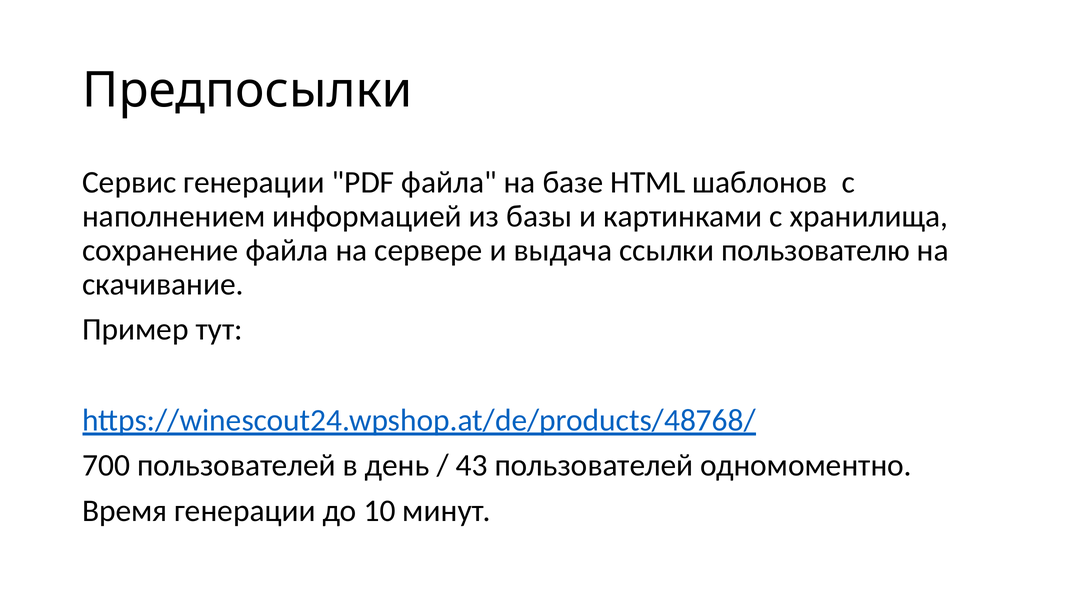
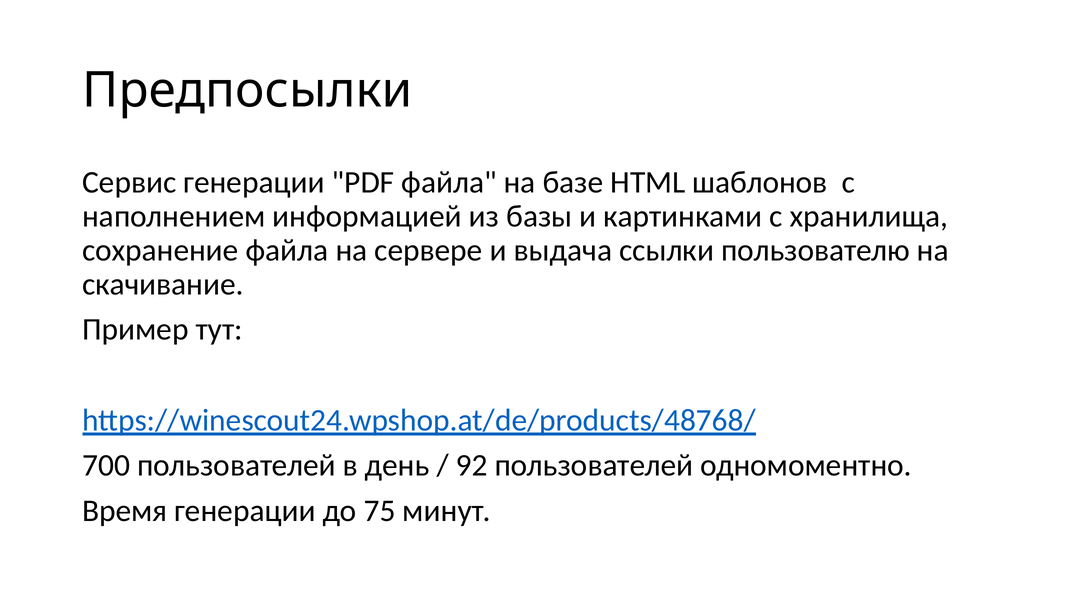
43: 43 -> 92
10: 10 -> 75
